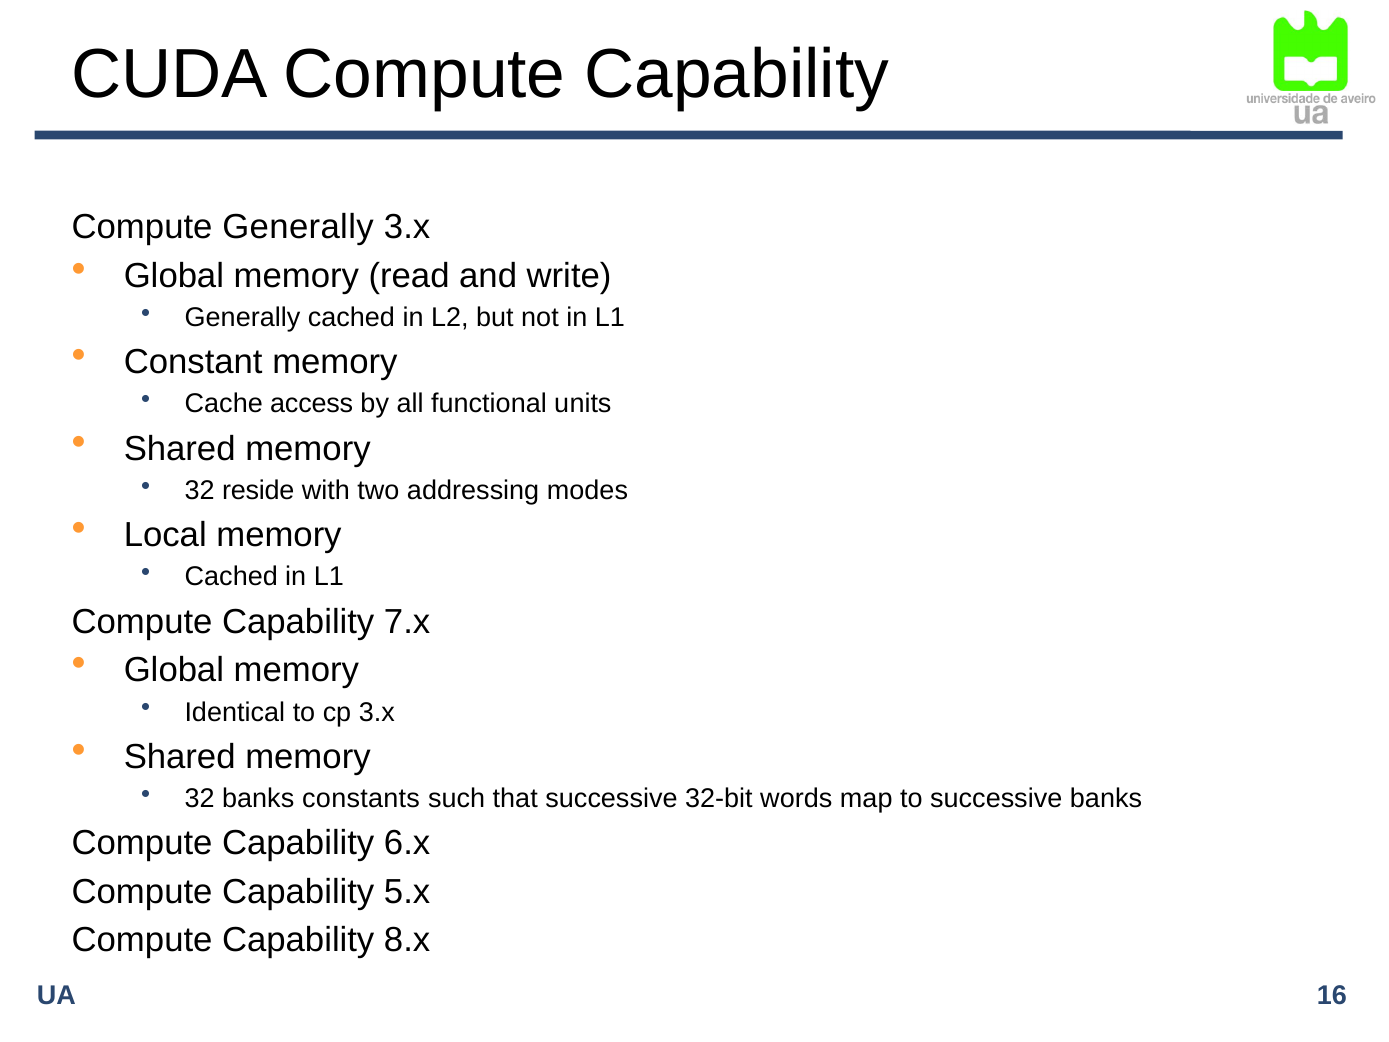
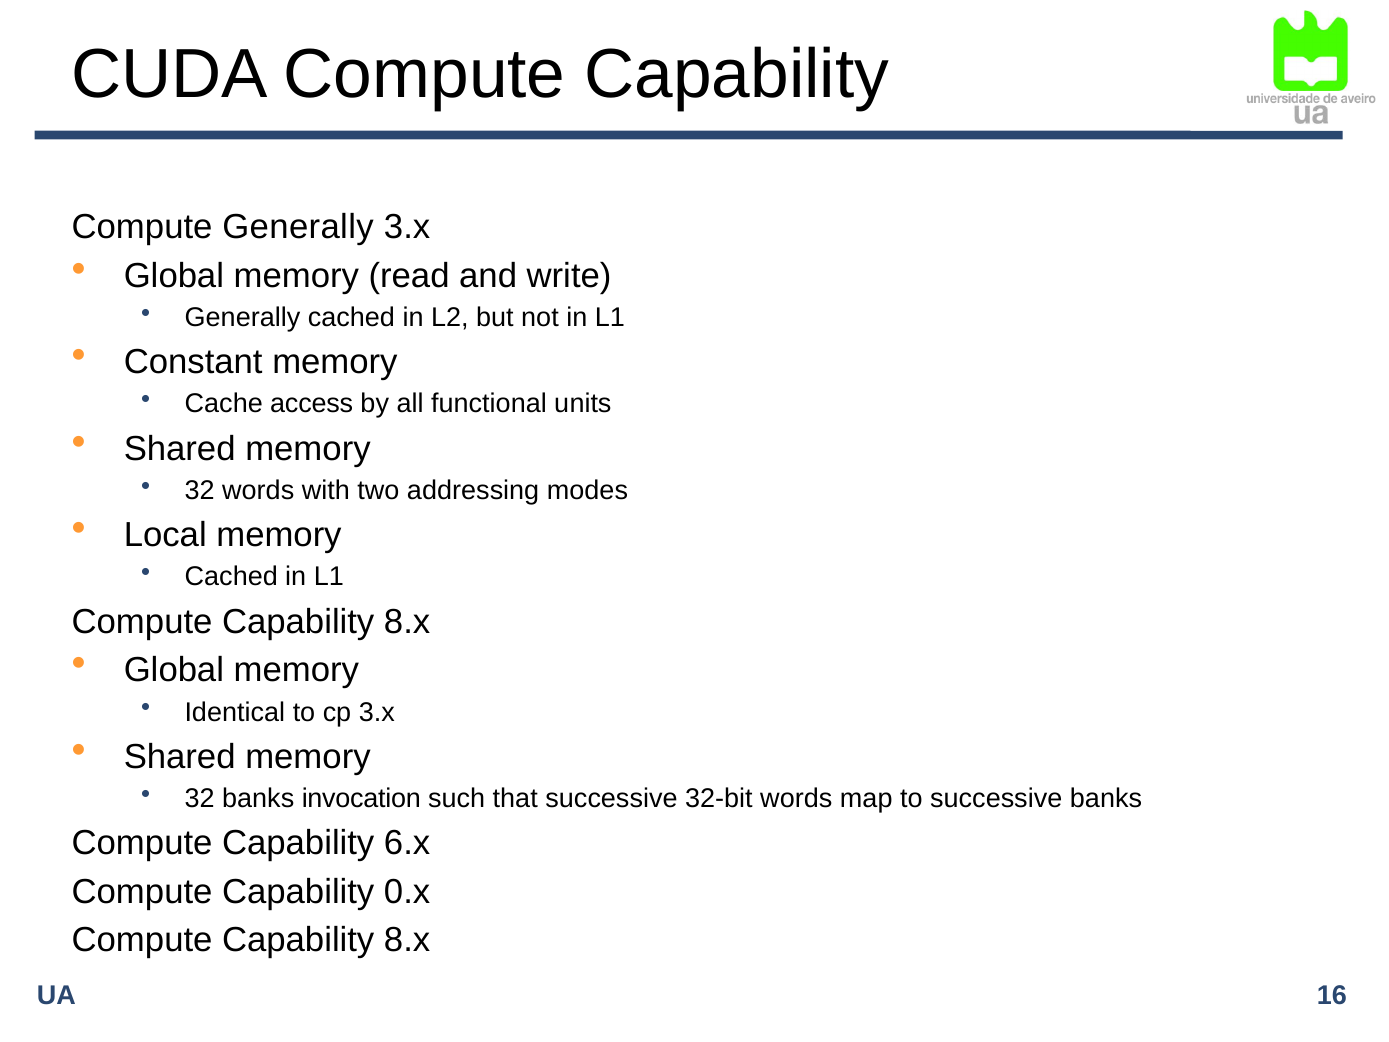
32 reside: reside -> words
7.x at (407, 621): 7.x -> 8.x
constants: constants -> invocation
5.x: 5.x -> 0.x
